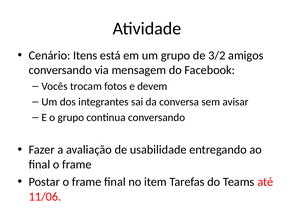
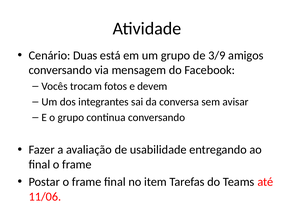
Itens: Itens -> Duas
3/2: 3/2 -> 3/9
